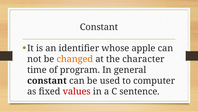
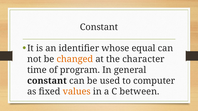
apple: apple -> equal
values colour: red -> orange
sentence: sentence -> between
